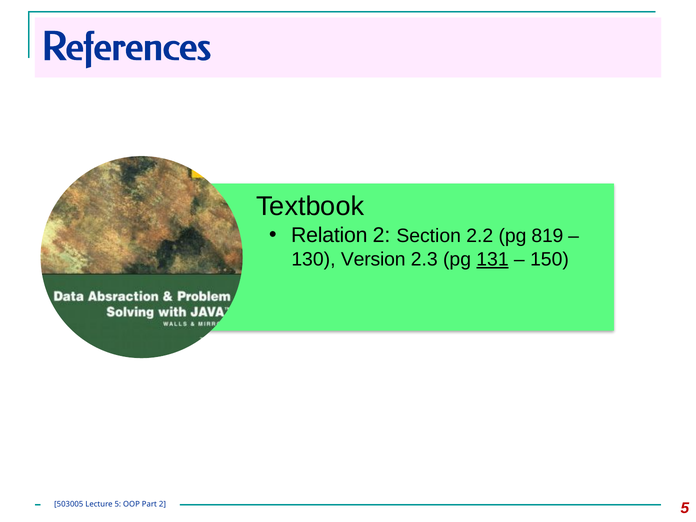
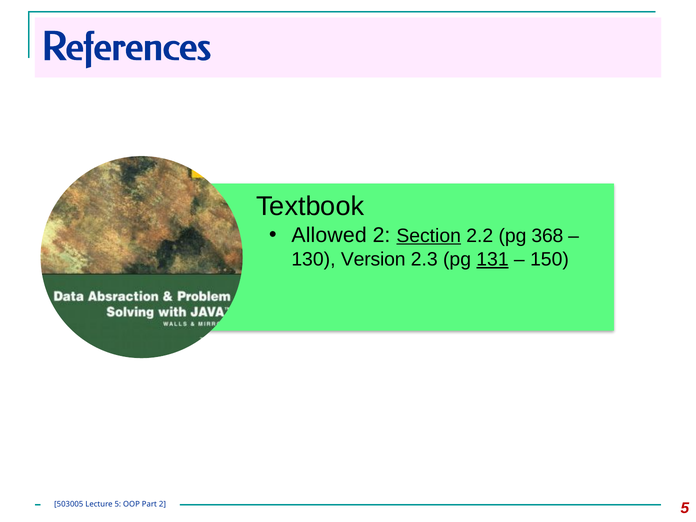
Relation: Relation -> Allowed
Section underline: none -> present
819: 819 -> 368
